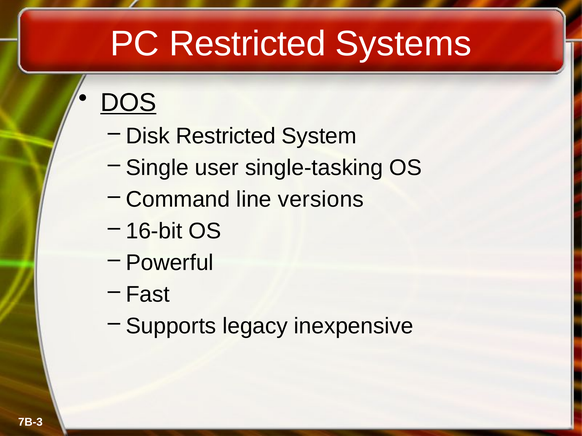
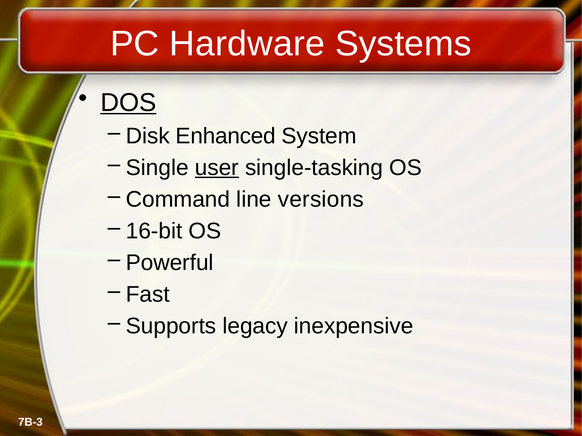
PC Restricted: Restricted -> Hardware
Disk Restricted: Restricted -> Enhanced
user underline: none -> present
